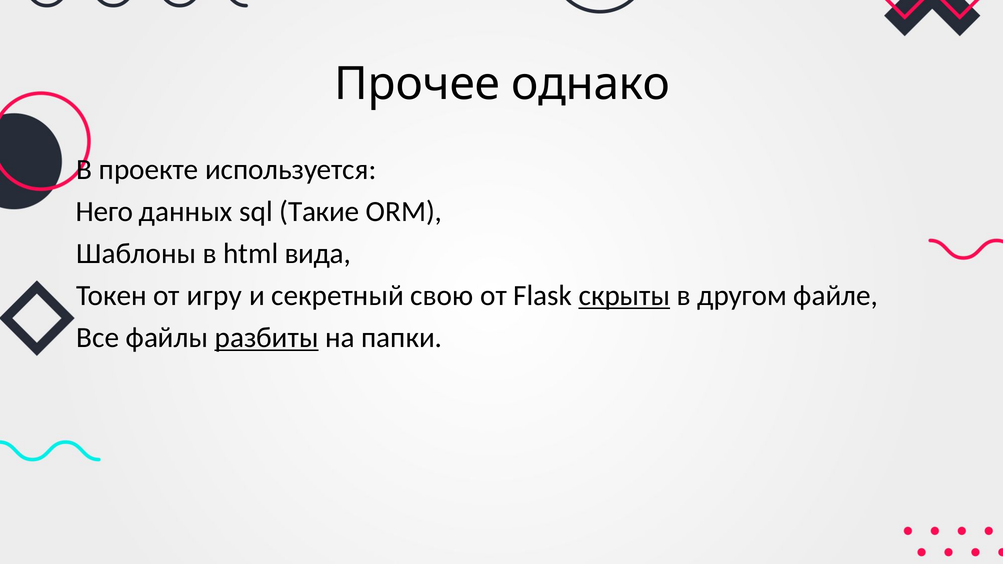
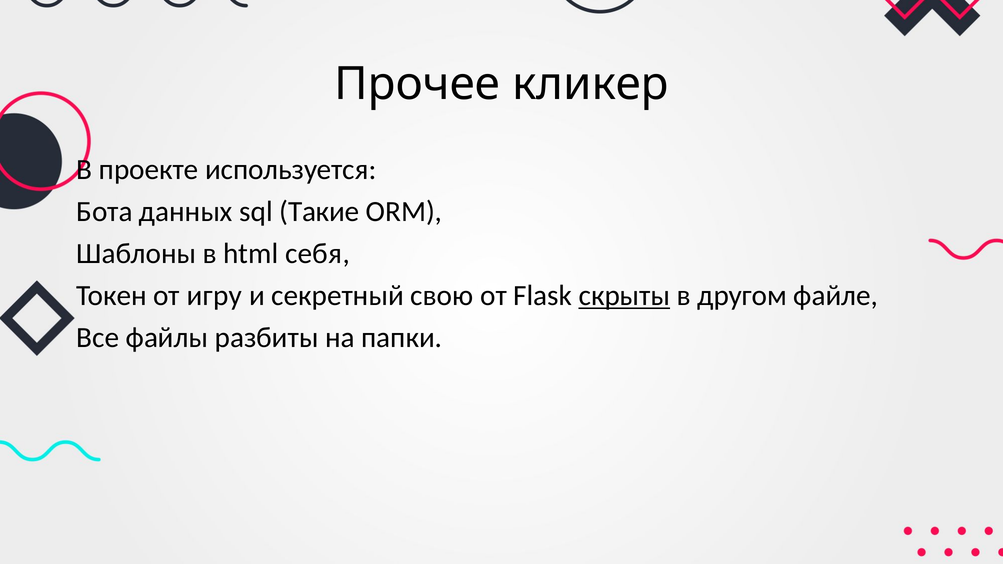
однако: однако -> кликер
Него: Него -> Бота
вида: вида -> себя
разбиты underline: present -> none
